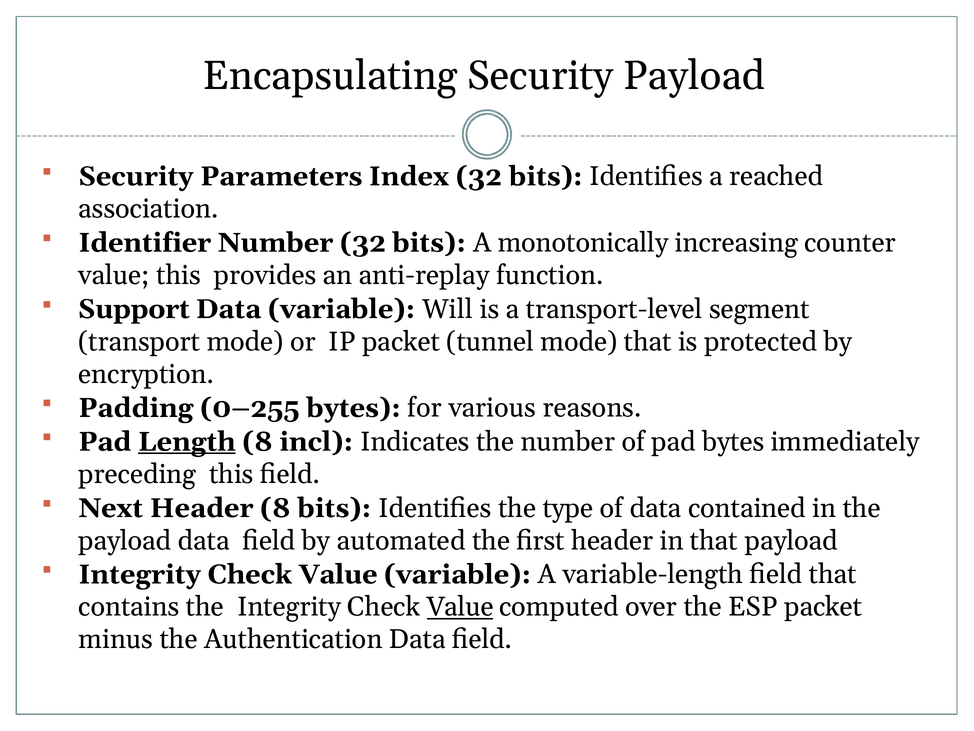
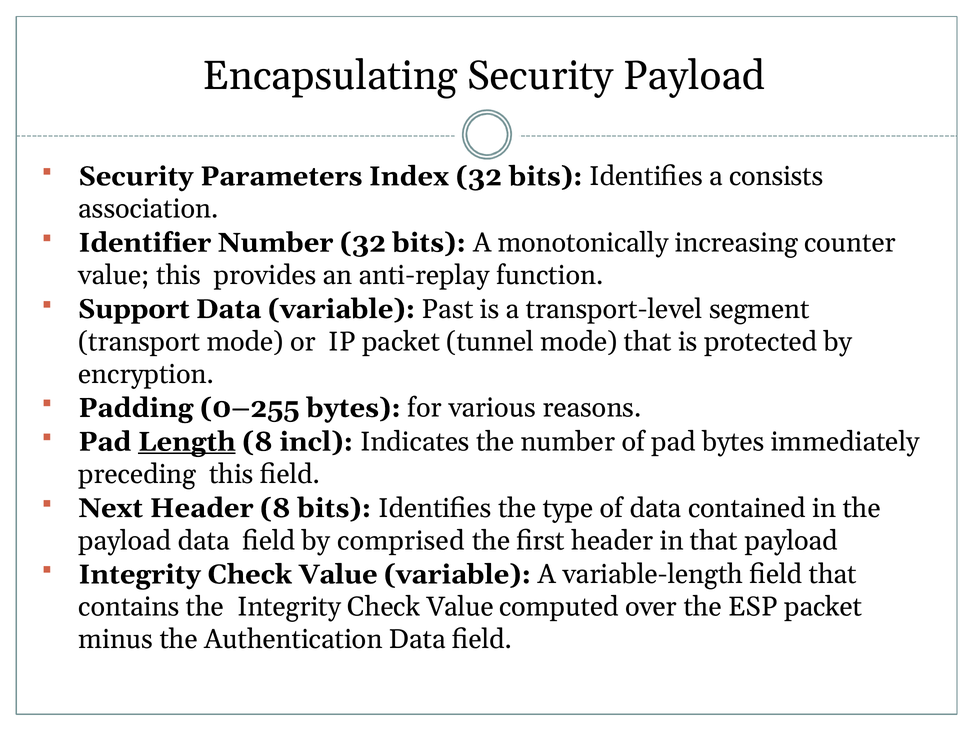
reached: reached -> consists
Will: Will -> Past
automated: automated -> comprised
Value at (460, 607) underline: present -> none
